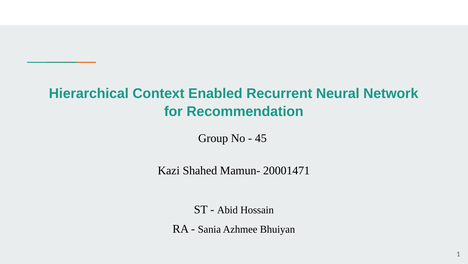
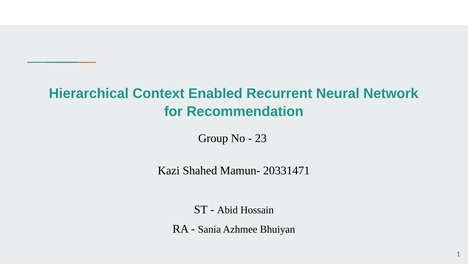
45: 45 -> 23
20001471: 20001471 -> 20331471
